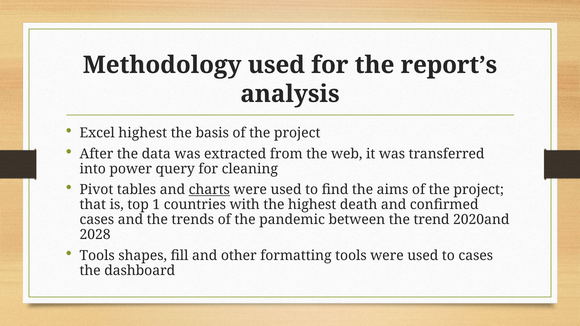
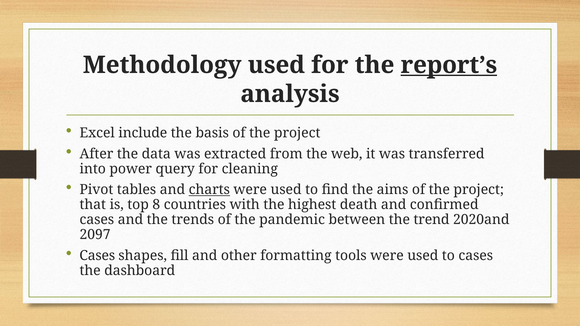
report’s underline: none -> present
Excel highest: highest -> include
1: 1 -> 8
2028: 2028 -> 2097
Tools at (97, 256): Tools -> Cases
